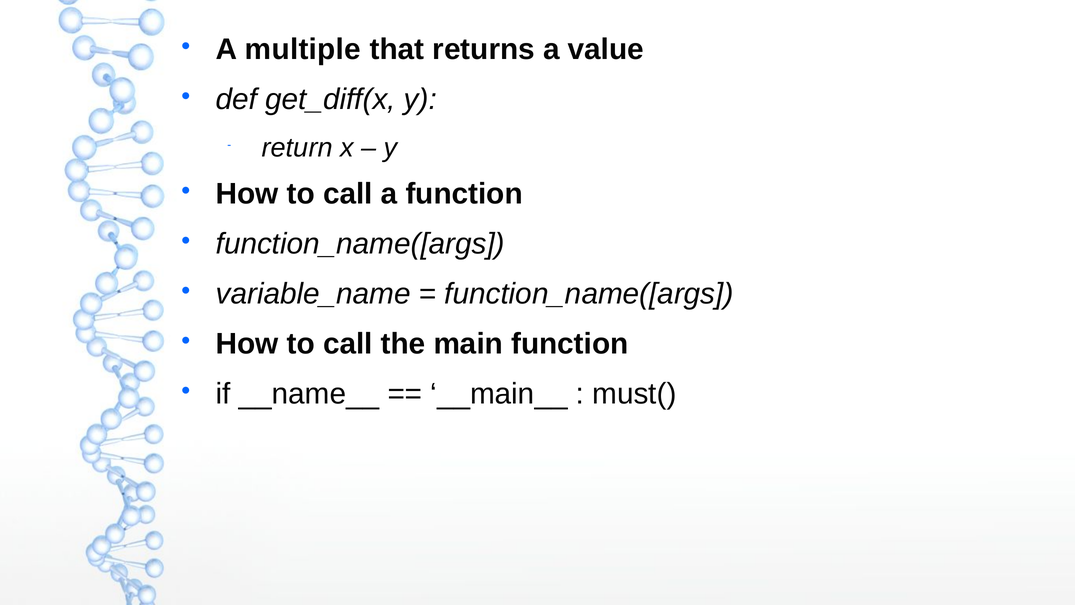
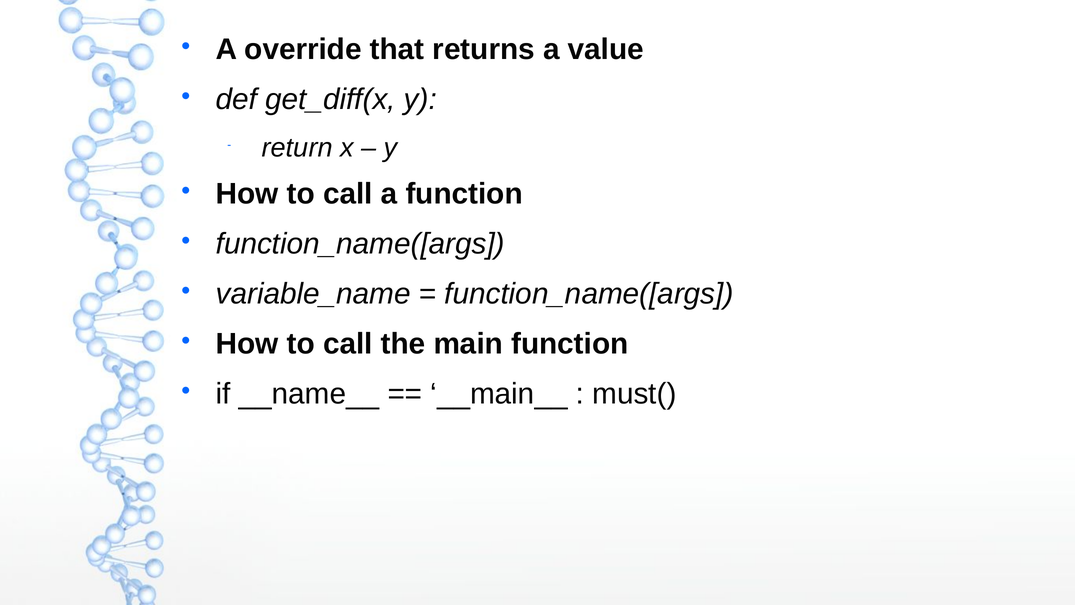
multiple: multiple -> override
